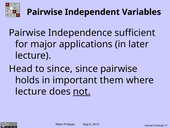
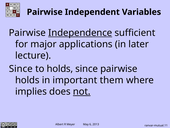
Independence underline: none -> present
Head at (21, 69): Head -> Since
to since: since -> holds
lecture at (31, 91): lecture -> implies
